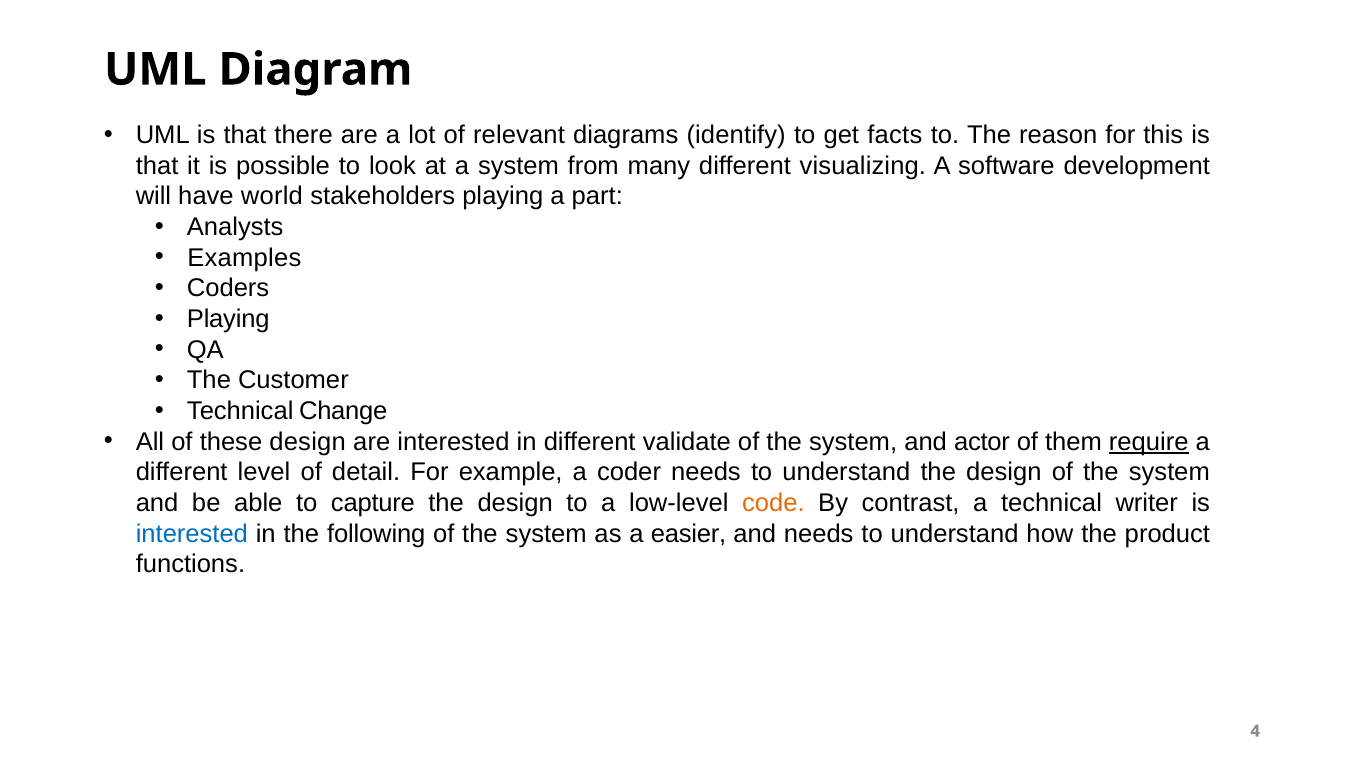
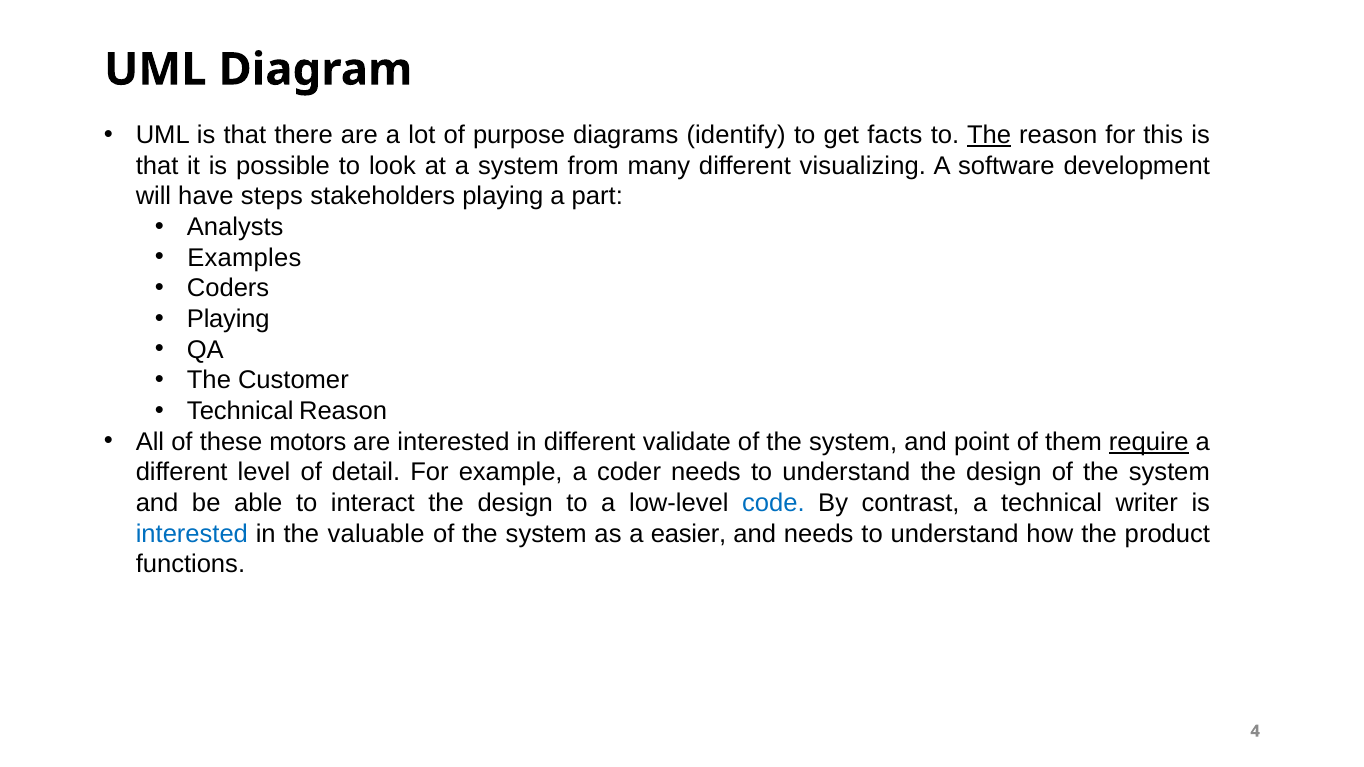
relevant: relevant -> purpose
The at (989, 135) underline: none -> present
world: world -> steps
Technical Change: Change -> Reason
these design: design -> motors
actor: actor -> point
capture: capture -> interact
code colour: orange -> blue
following: following -> valuable
